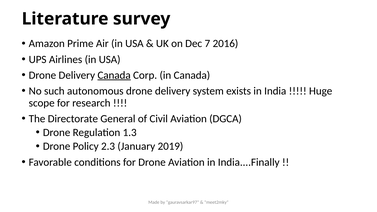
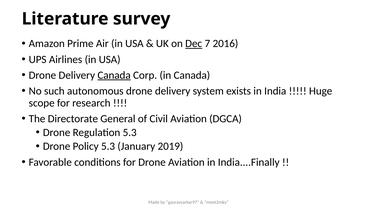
Dec underline: none -> present
Regulation 1.3: 1.3 -> 5.3
Policy 2.3: 2.3 -> 5.3
